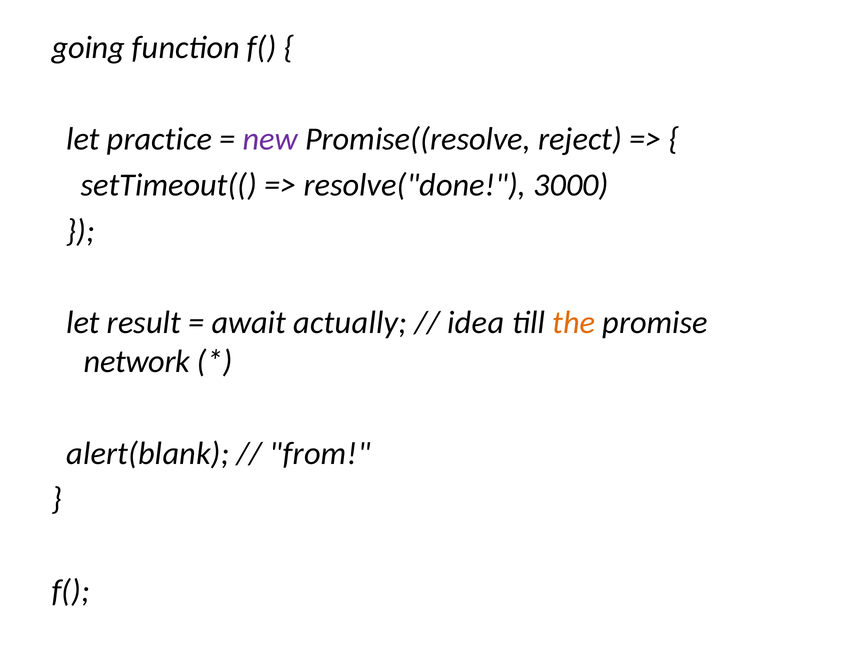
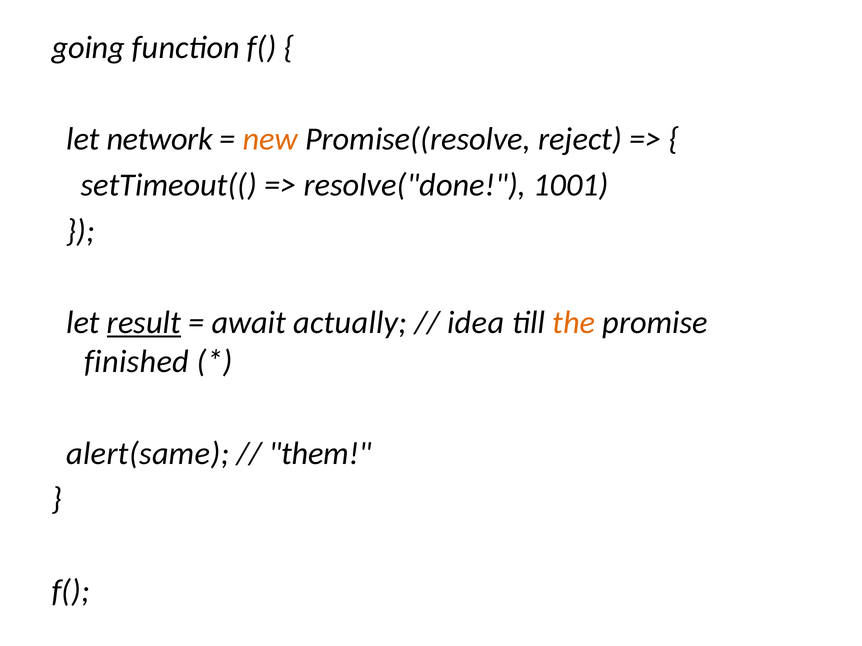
practice: practice -> network
new colour: purple -> orange
3000: 3000 -> 1001
result underline: none -> present
network: network -> finished
alert(blank: alert(blank -> alert(same
from: from -> them
